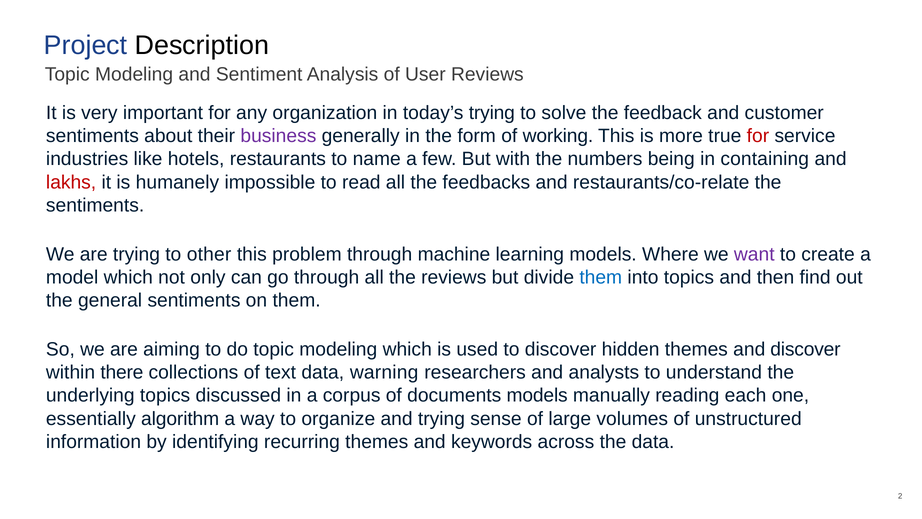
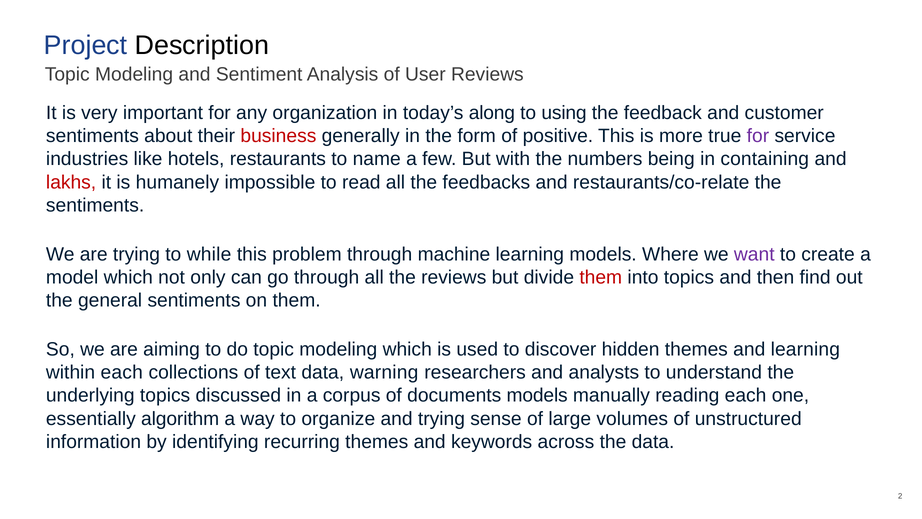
today’s trying: trying -> along
solve: solve -> using
business colour: purple -> red
working: working -> positive
for at (758, 136) colour: red -> purple
other: other -> while
them at (601, 277) colour: blue -> red
and discover: discover -> learning
within there: there -> each
